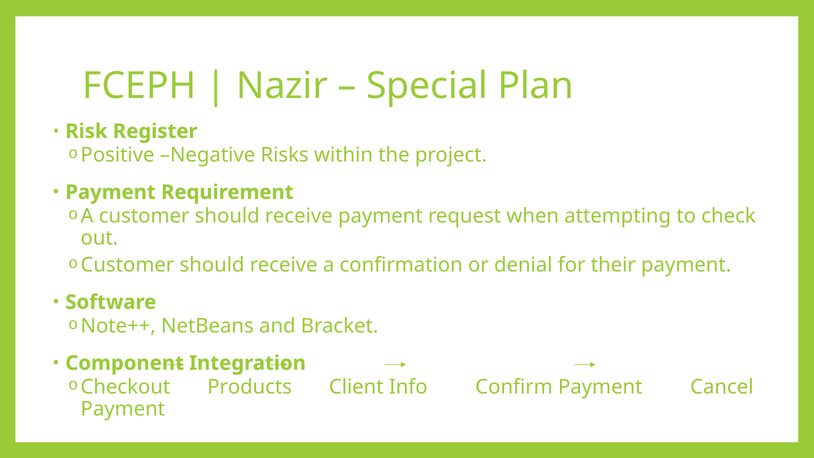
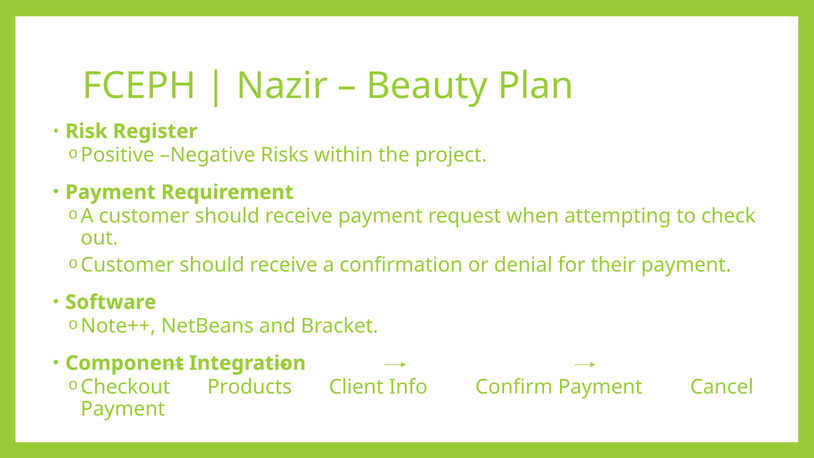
Special: Special -> Beauty
